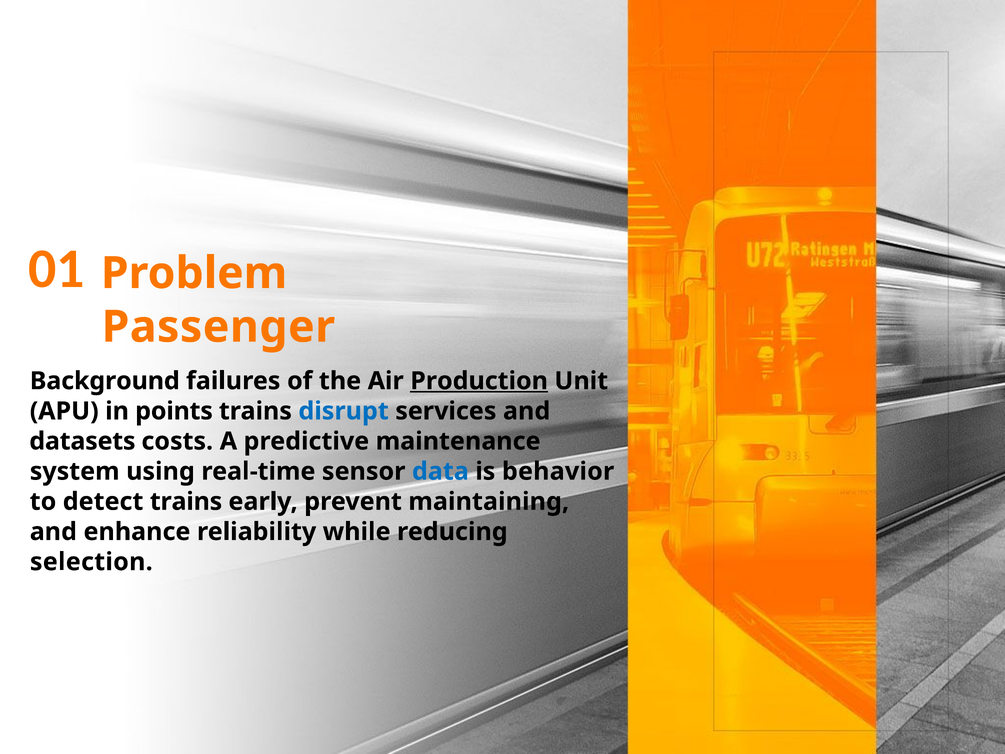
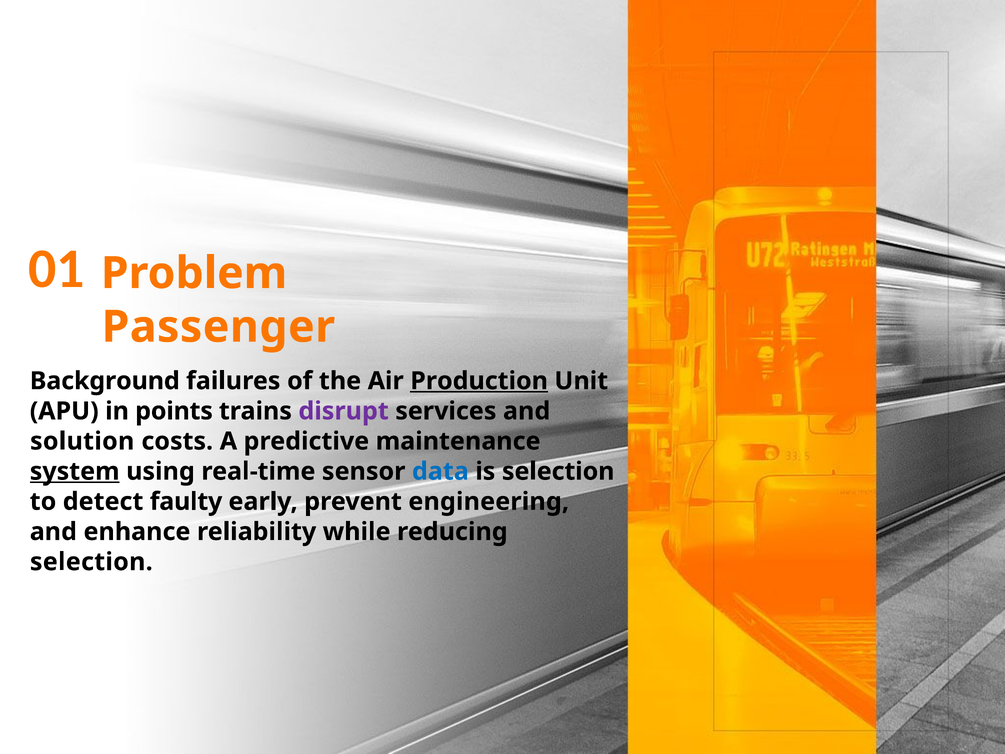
disrupt colour: blue -> purple
datasets: datasets -> solution
system underline: none -> present
is behavior: behavior -> selection
detect trains: trains -> faulty
maintaining: maintaining -> engineering
